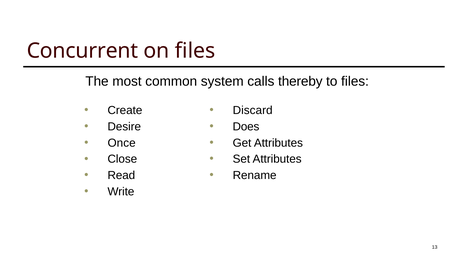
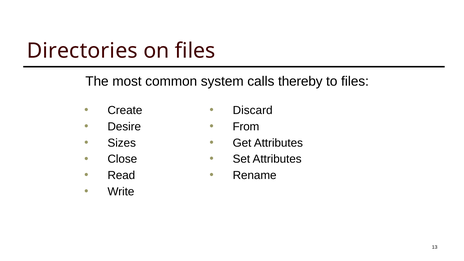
Concurrent: Concurrent -> Directories
Does: Does -> From
Once: Once -> Sizes
